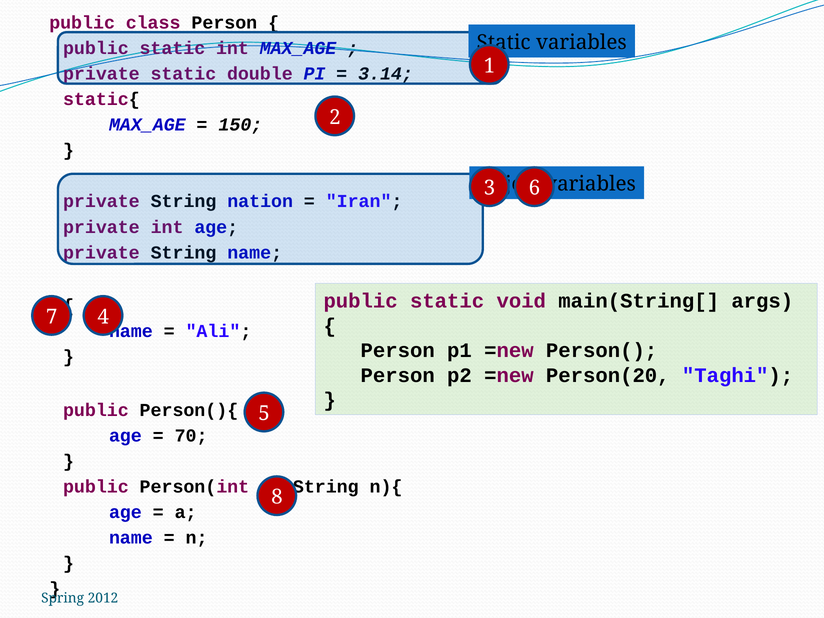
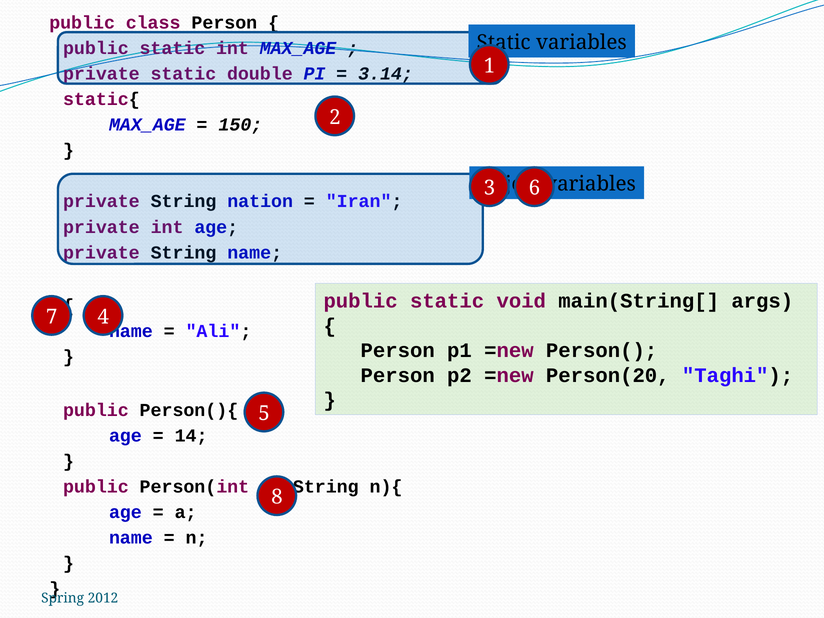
70: 70 -> 14
